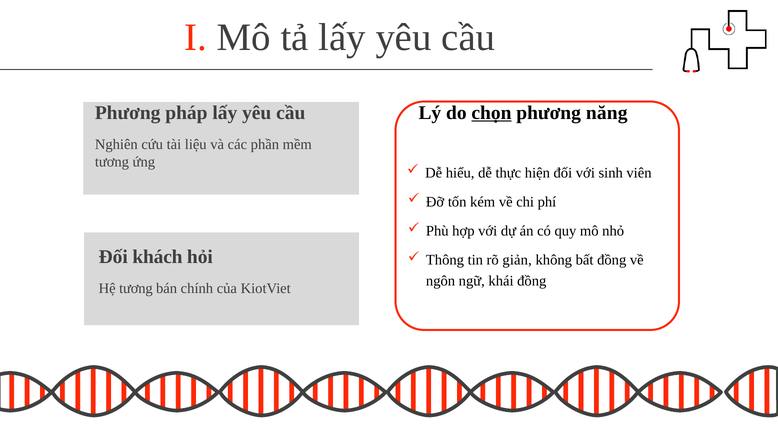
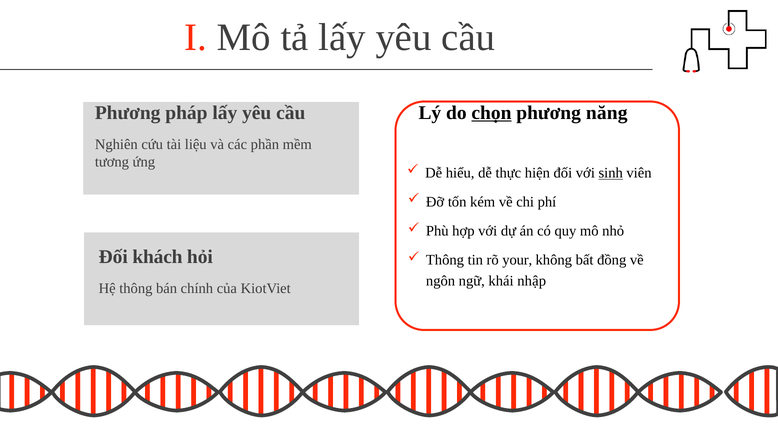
sinh underline: none -> present
giản: giản -> your
khái đồng: đồng -> nhập
Hệ tương: tương -> thông
